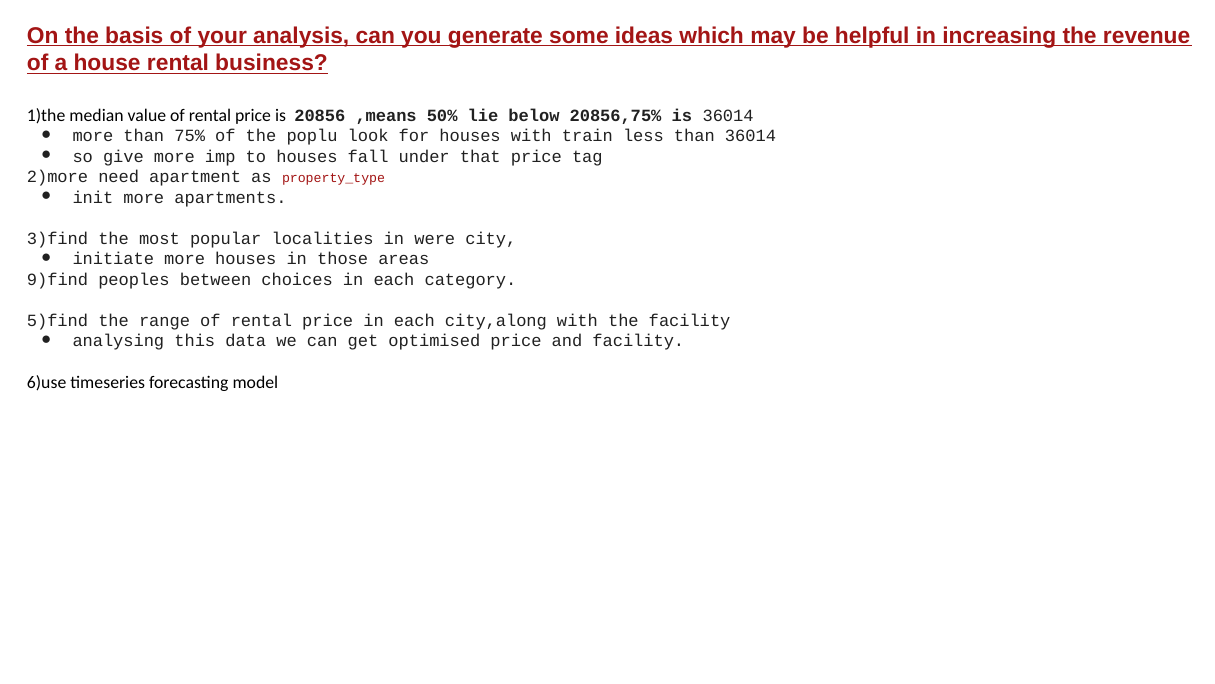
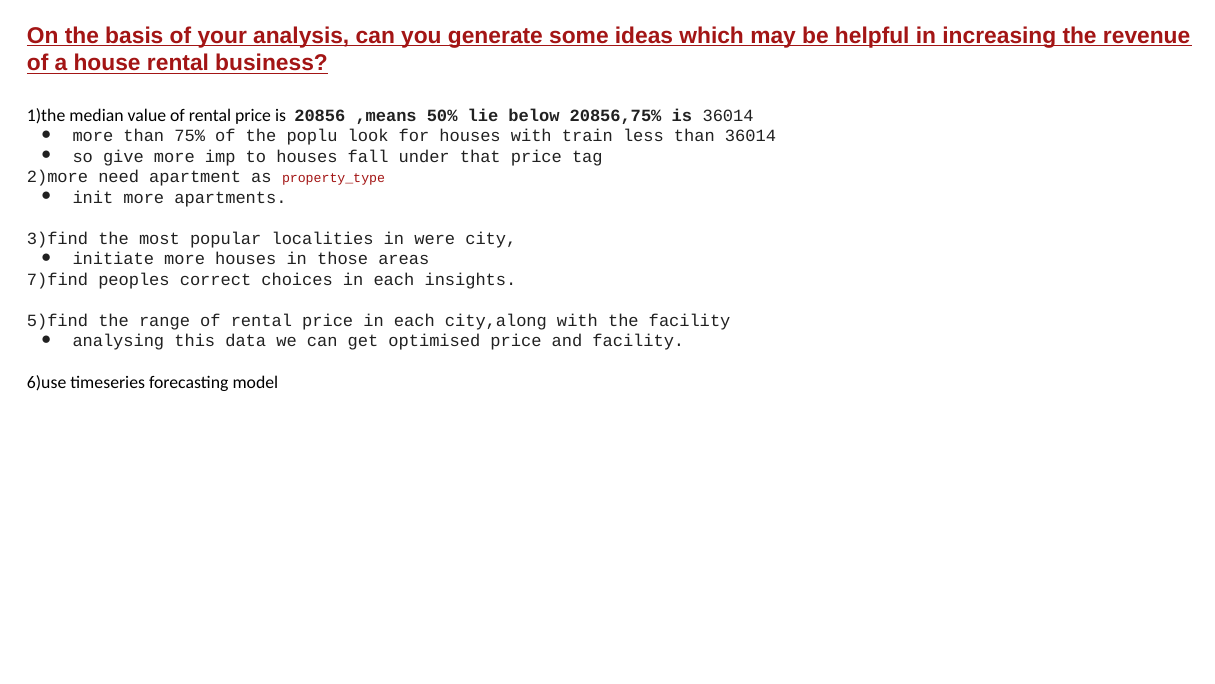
9)find: 9)find -> 7)find
between: between -> correct
category: category -> insights
